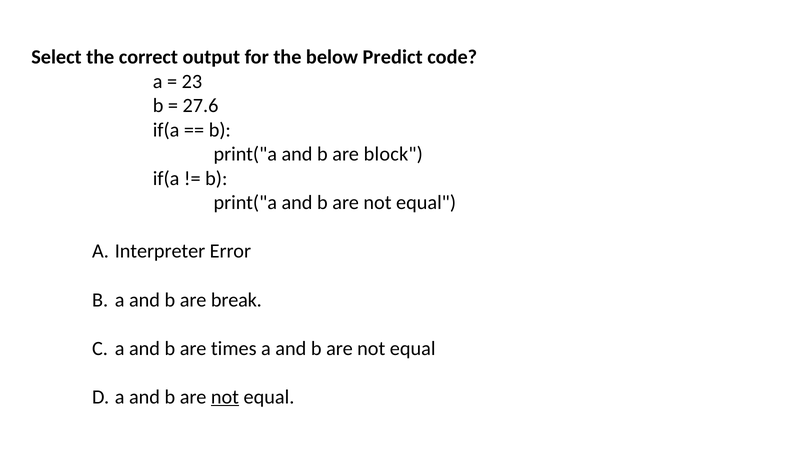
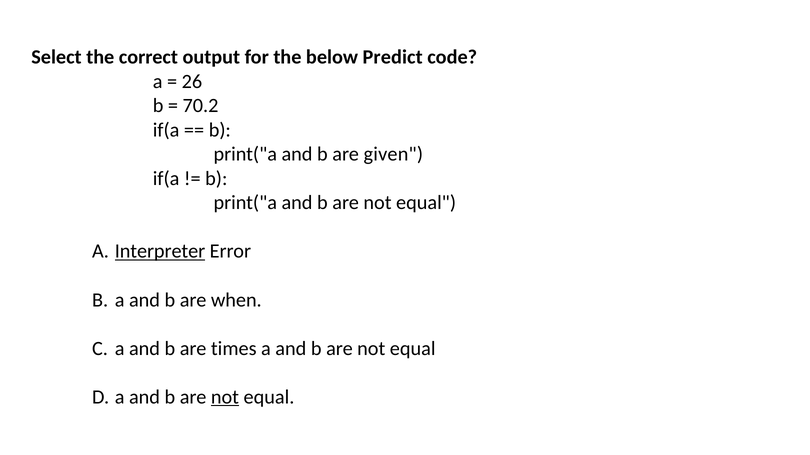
23: 23 -> 26
27.6: 27.6 -> 70.2
block: block -> given
Interpreter underline: none -> present
break: break -> when
